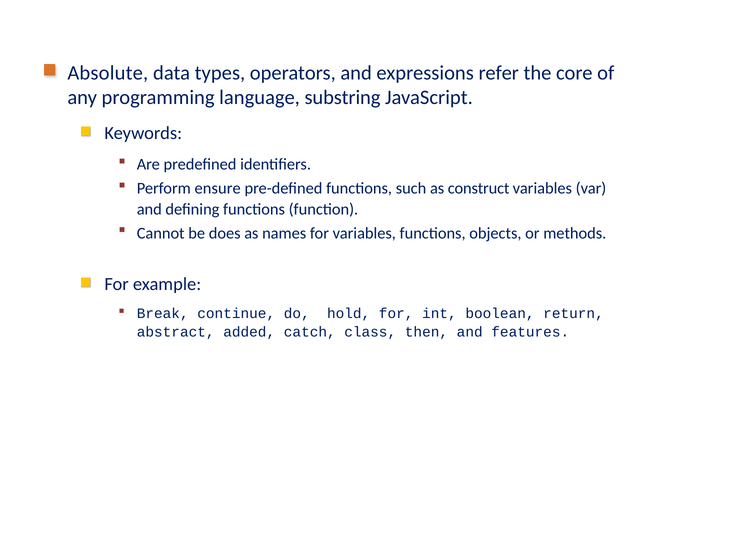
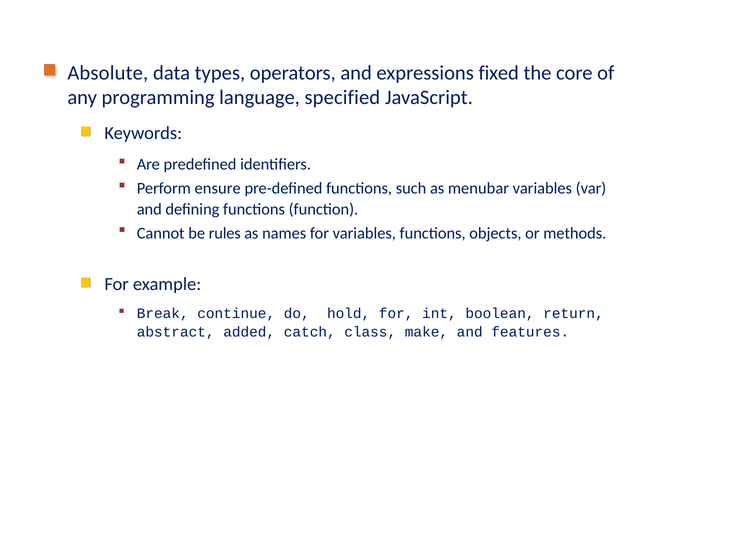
refer: refer -> fixed
substring: substring -> specified
construct: construct -> menubar
does: does -> rules
then: then -> make
